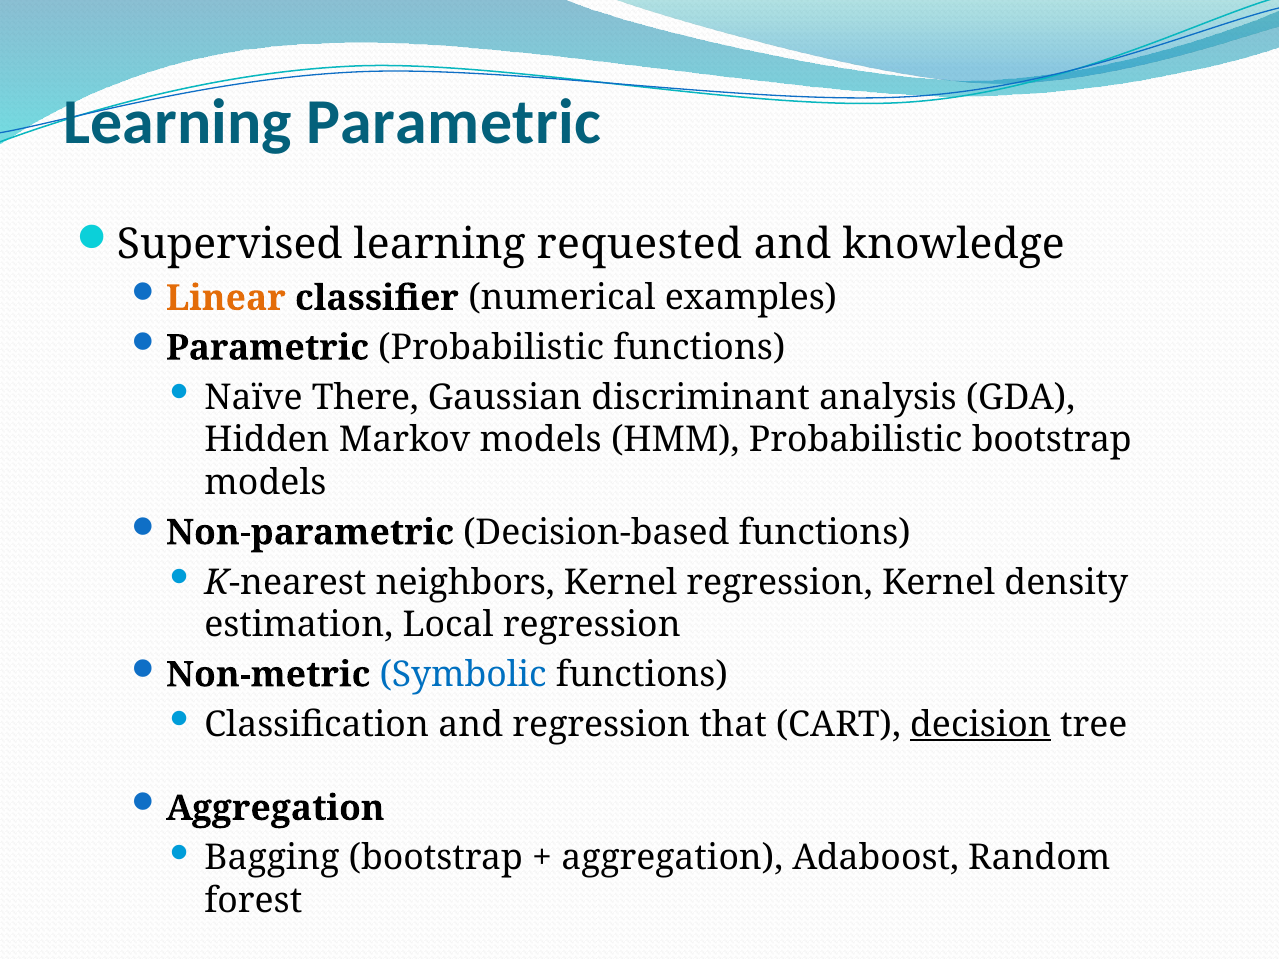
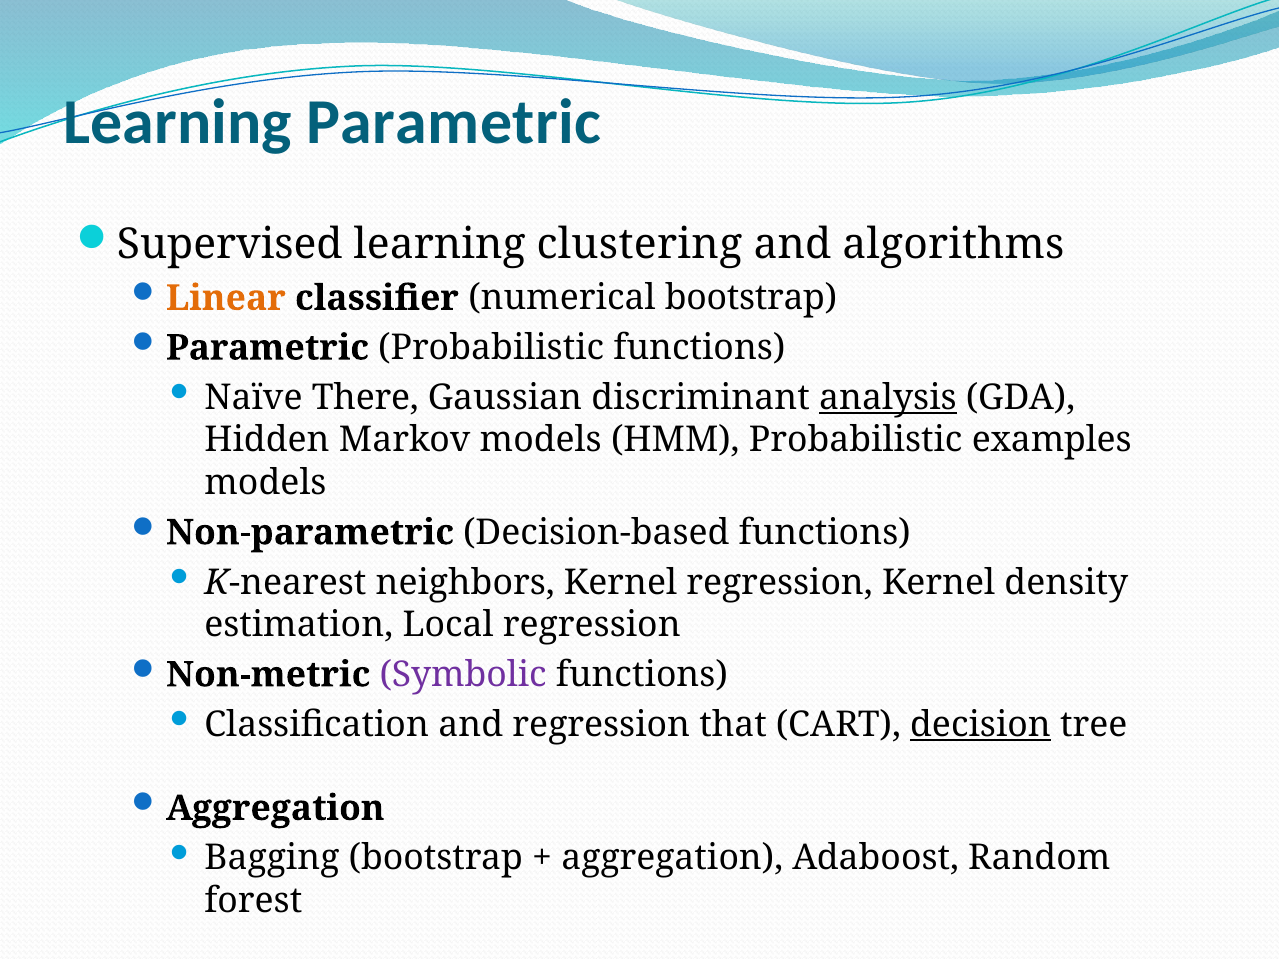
requested: requested -> clustering
knowledge: knowledge -> algorithms
numerical examples: examples -> bootstrap
analysis underline: none -> present
Probabilistic bootstrap: bootstrap -> examples
Symbolic colour: blue -> purple
